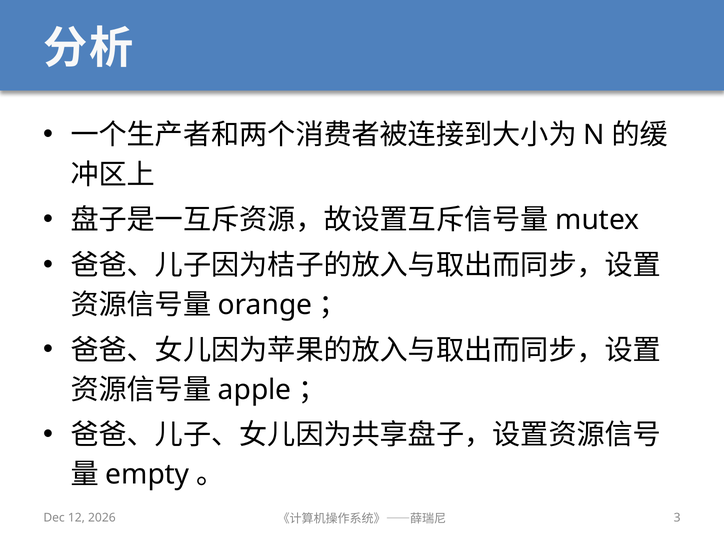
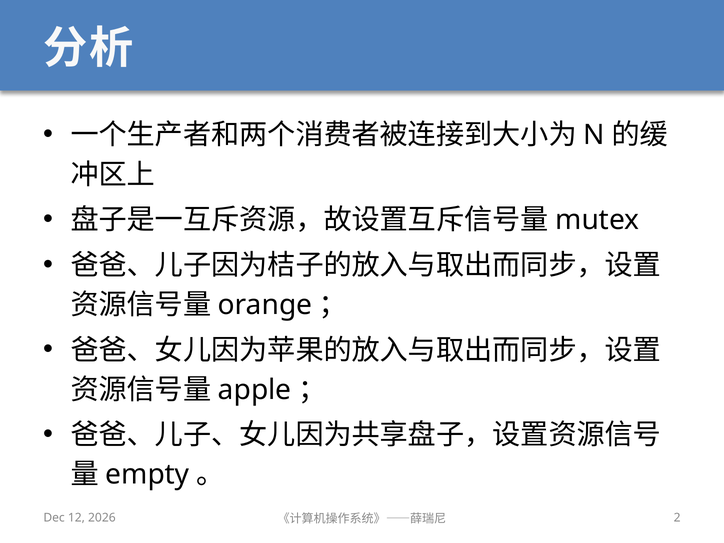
3: 3 -> 2
